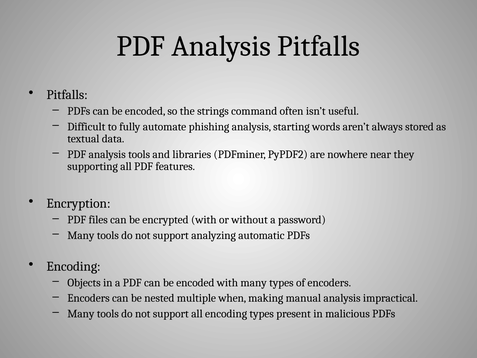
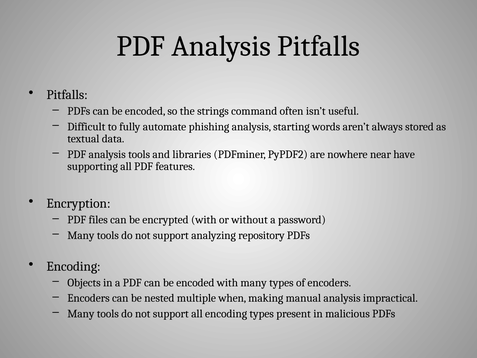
they: they -> have
automatic: automatic -> repository
